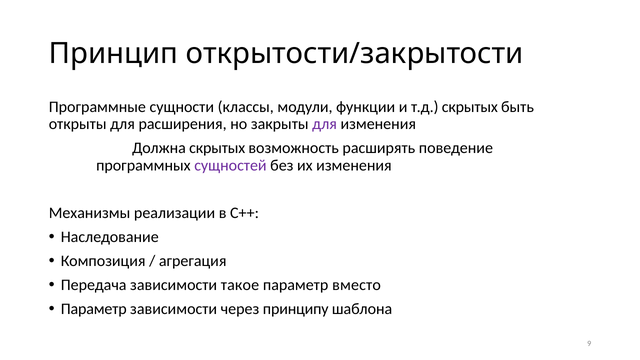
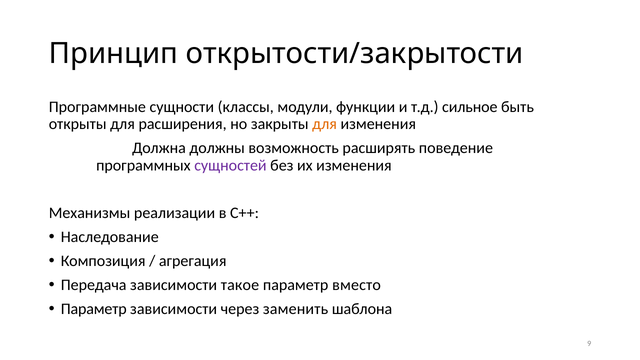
т.д скрытых: скрытых -> сильное
для at (325, 124) colour: purple -> orange
Должна скрытых: скрытых -> должны
принципу: принципу -> заменить
